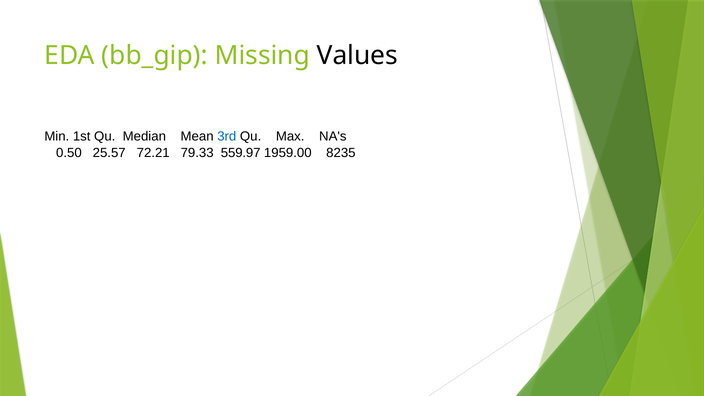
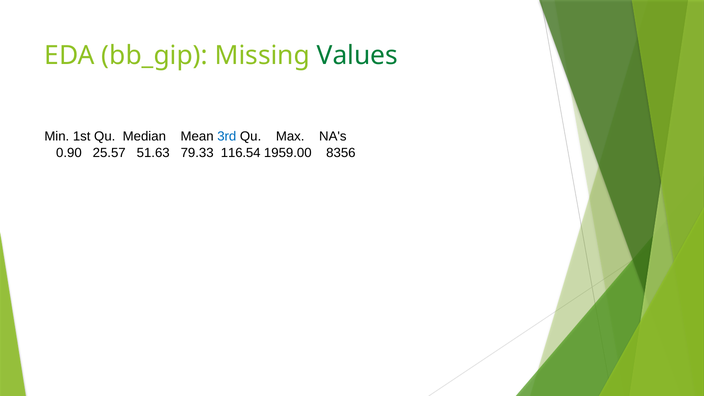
Values colour: black -> green
0.50: 0.50 -> 0.90
72.21: 72.21 -> 51.63
559.97: 559.97 -> 116.54
8235: 8235 -> 8356
